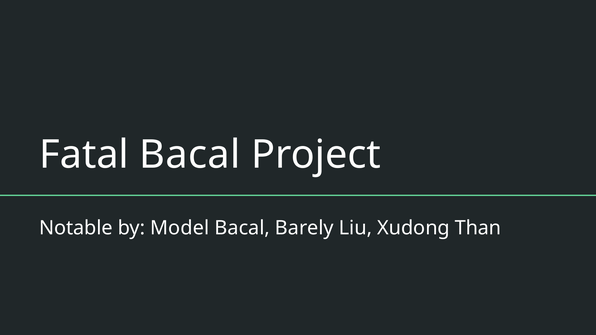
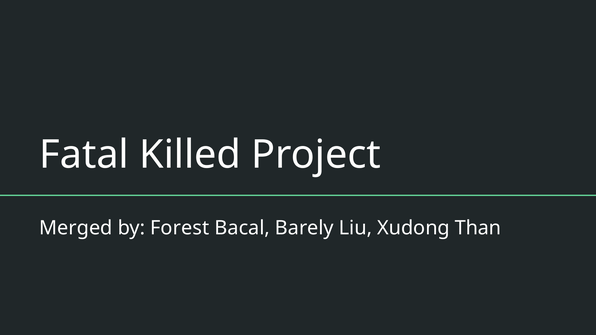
Fatal Bacal: Bacal -> Killed
Notable: Notable -> Merged
Model: Model -> Forest
